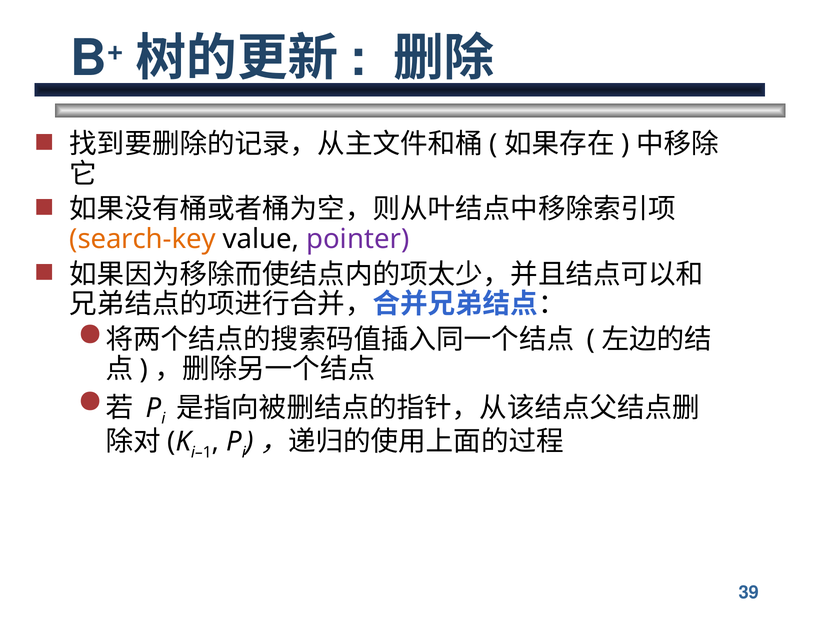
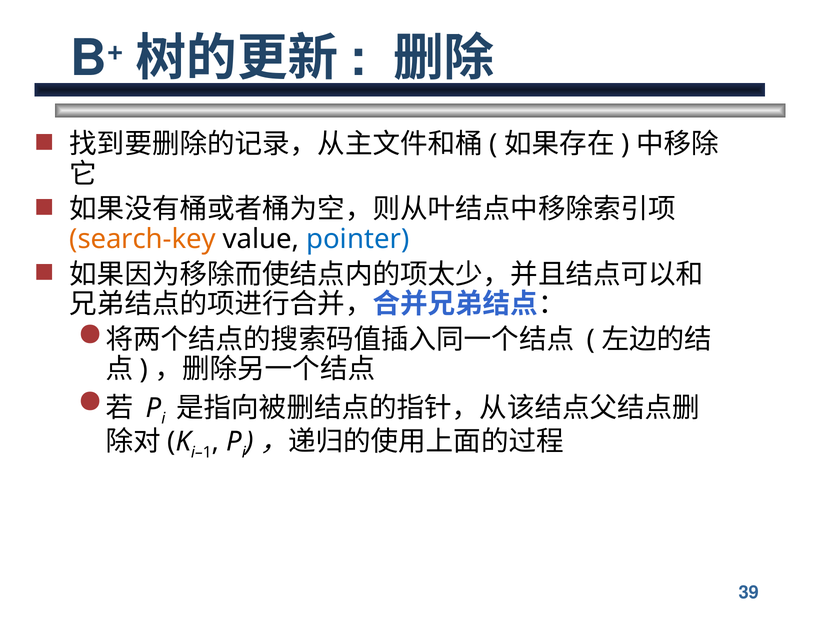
pointer colour: purple -> blue
